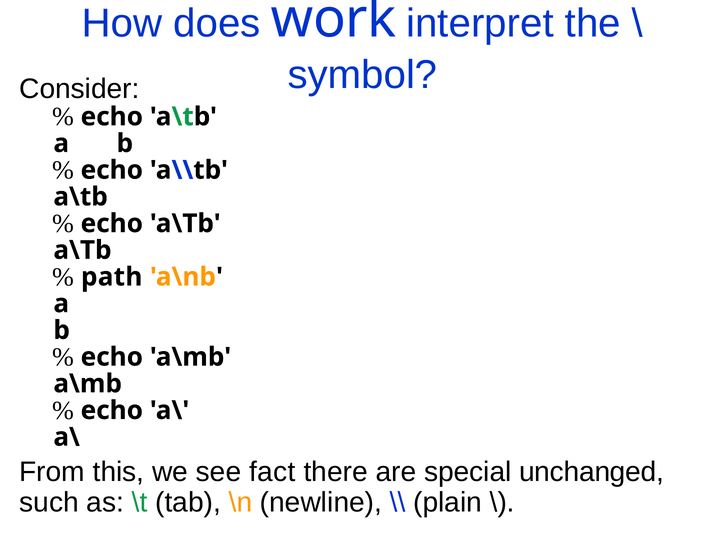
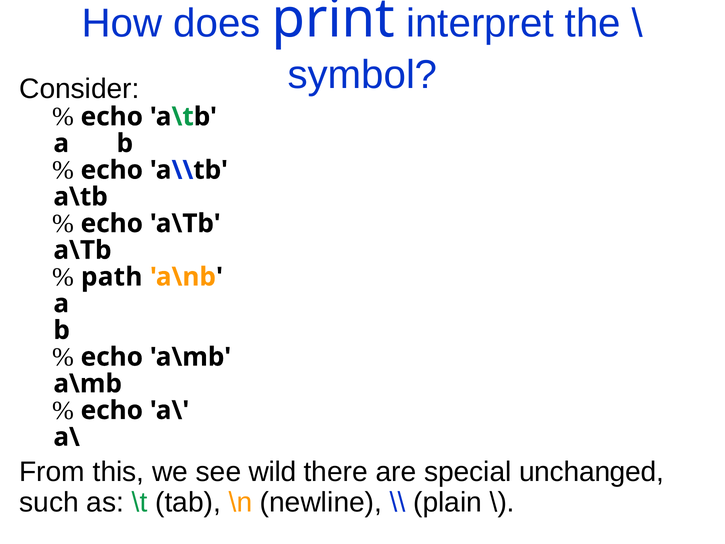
work: work -> print
fact: fact -> wild
